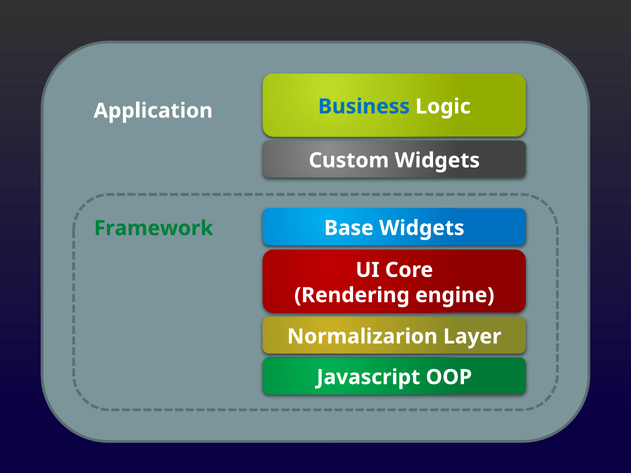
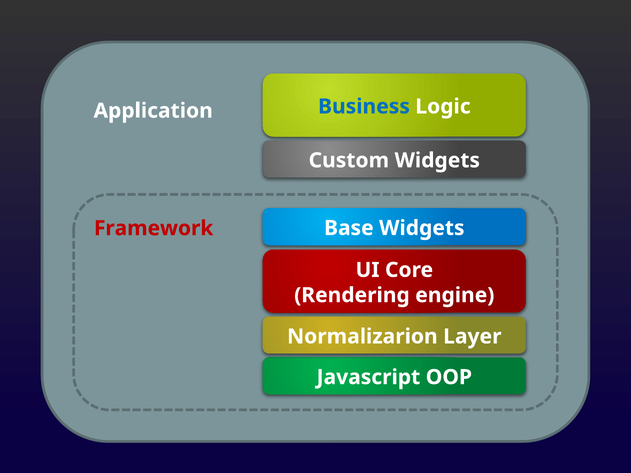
Framework colour: green -> red
